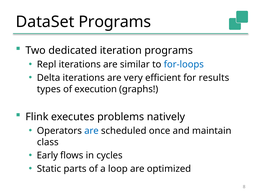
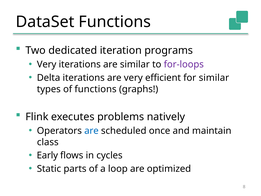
DataSet Programs: Programs -> Functions
Repl at (47, 64): Repl -> Very
for-loops colour: blue -> purple
for results: results -> similar
of execution: execution -> functions
